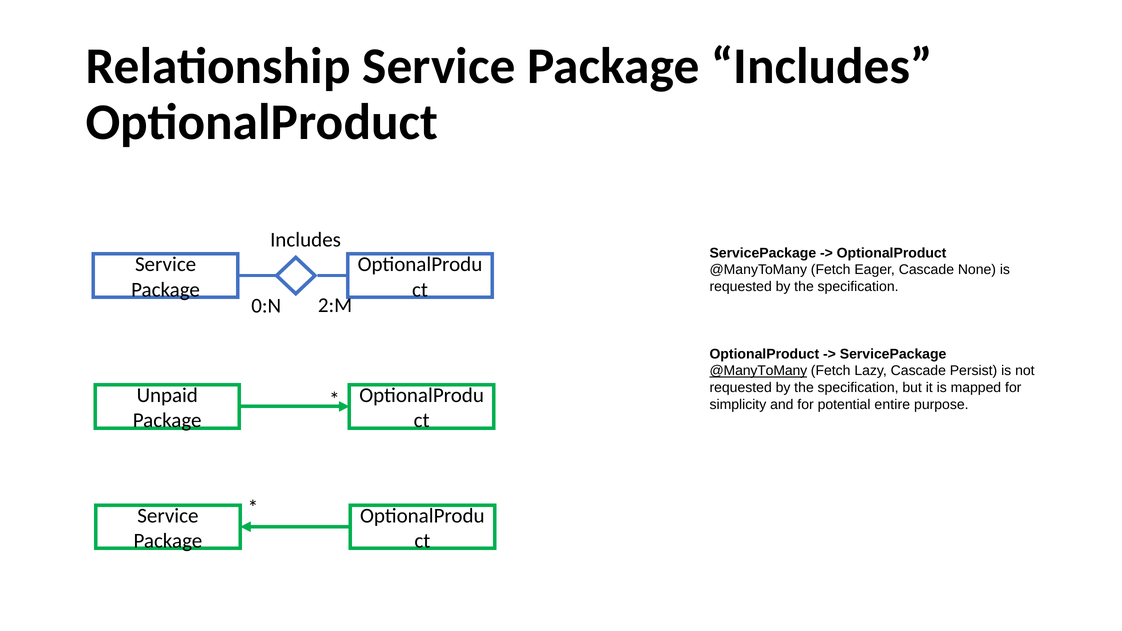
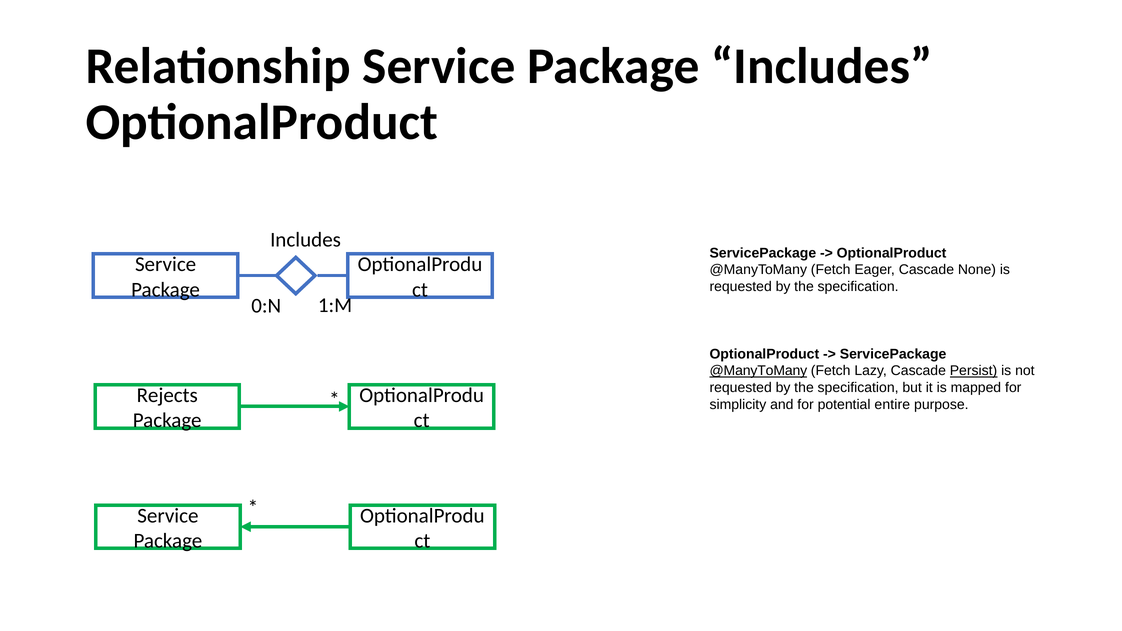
2:M: 2:M -> 1:M
Persist underline: none -> present
Unpaid: Unpaid -> Rejects
